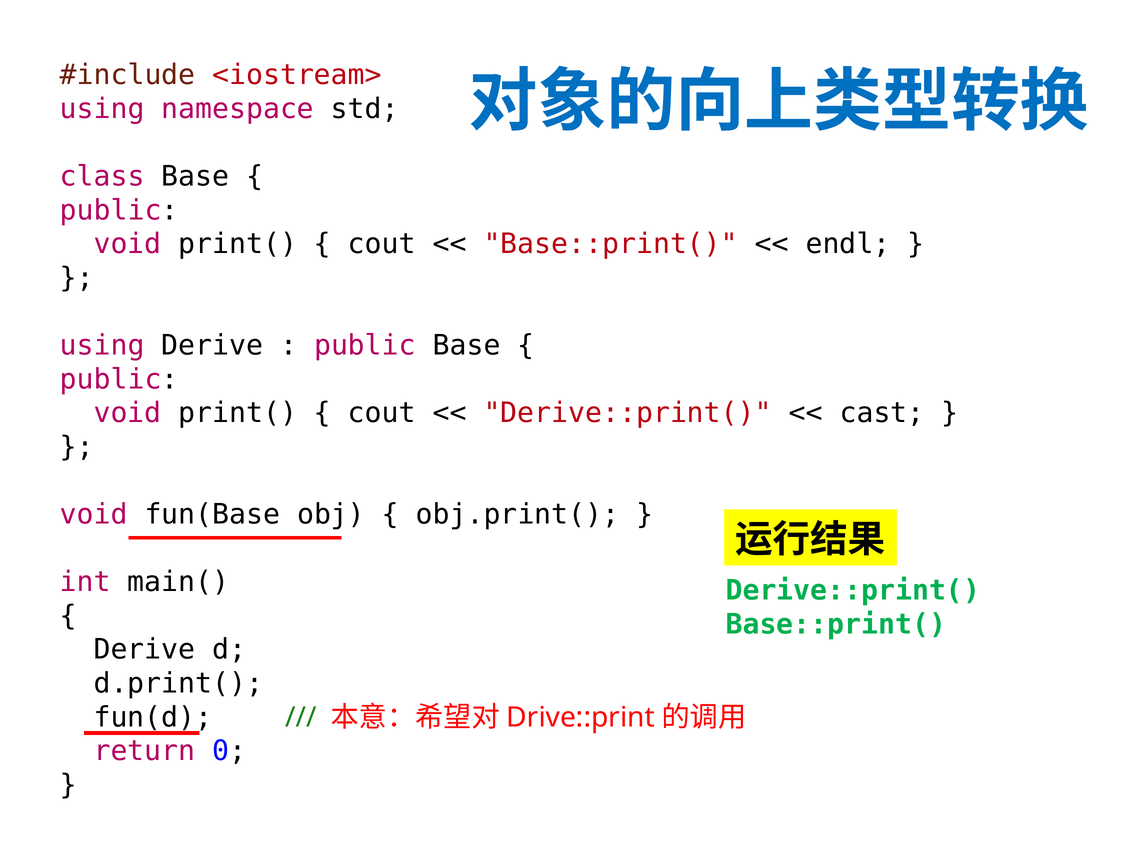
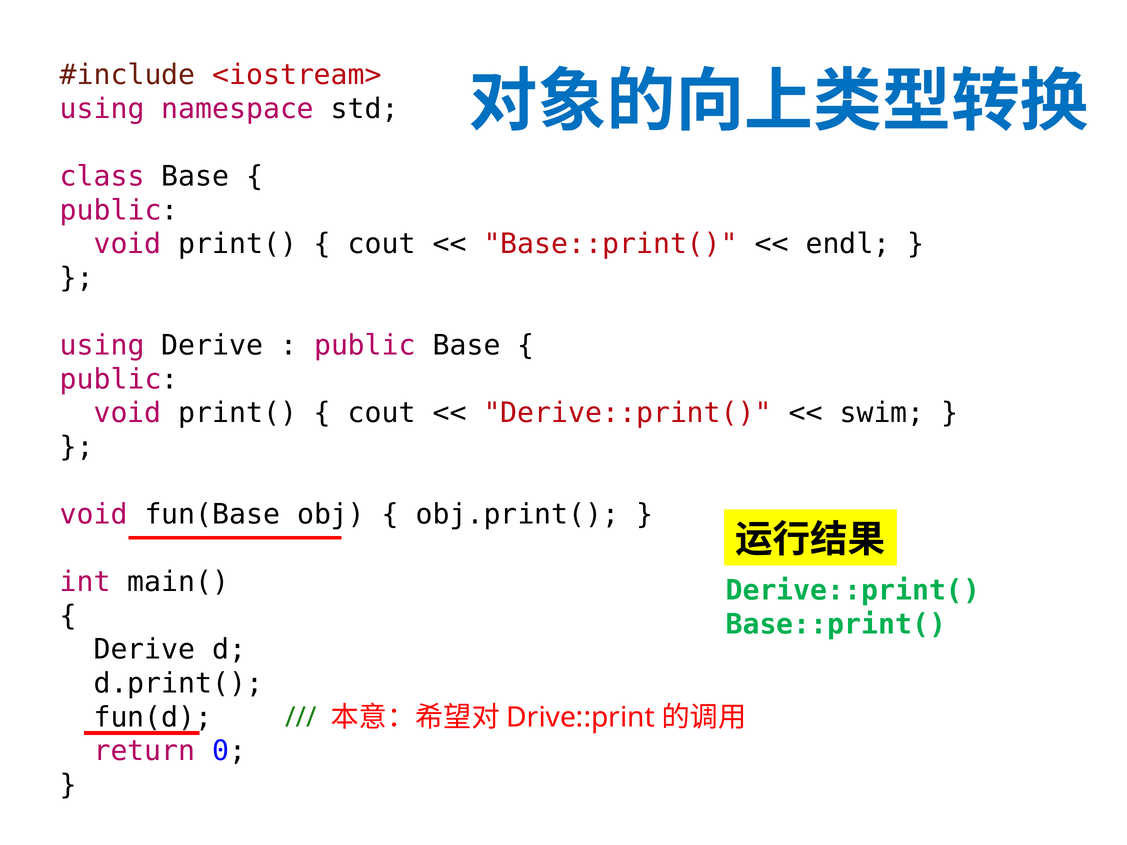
cast: cast -> swim
